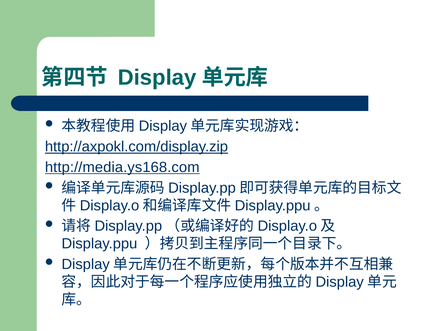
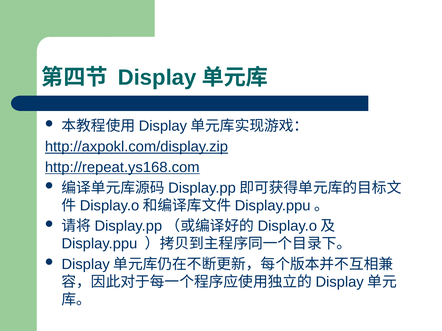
http://media.ys168.com: http://media.ys168.com -> http://repeat.ys168.com
